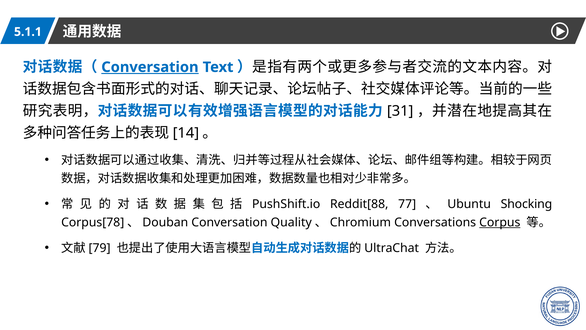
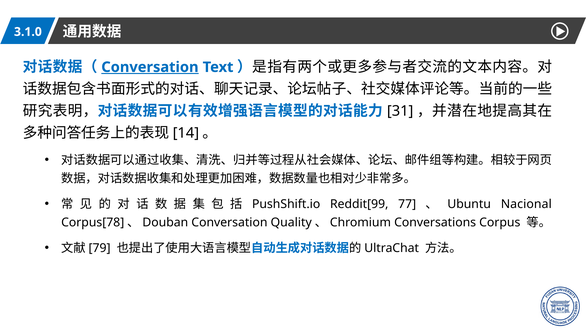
5.1.1: 5.1.1 -> 3.1.0
Reddit[88: Reddit[88 -> Reddit[99
Shocking: Shocking -> Nacional
Corpus underline: present -> none
